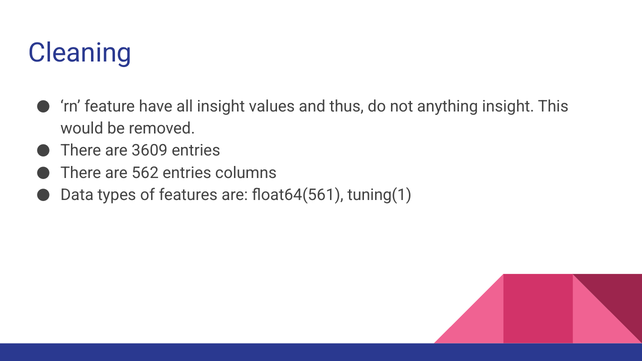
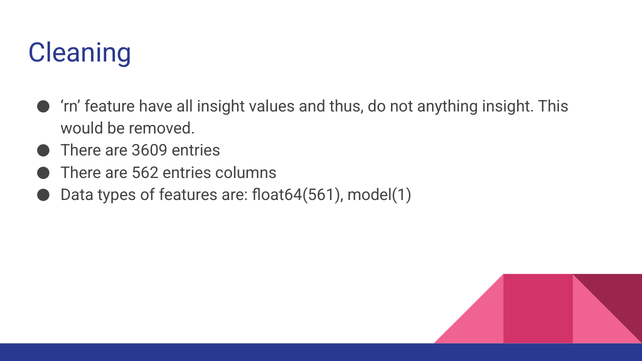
tuning(1: tuning(1 -> model(1
